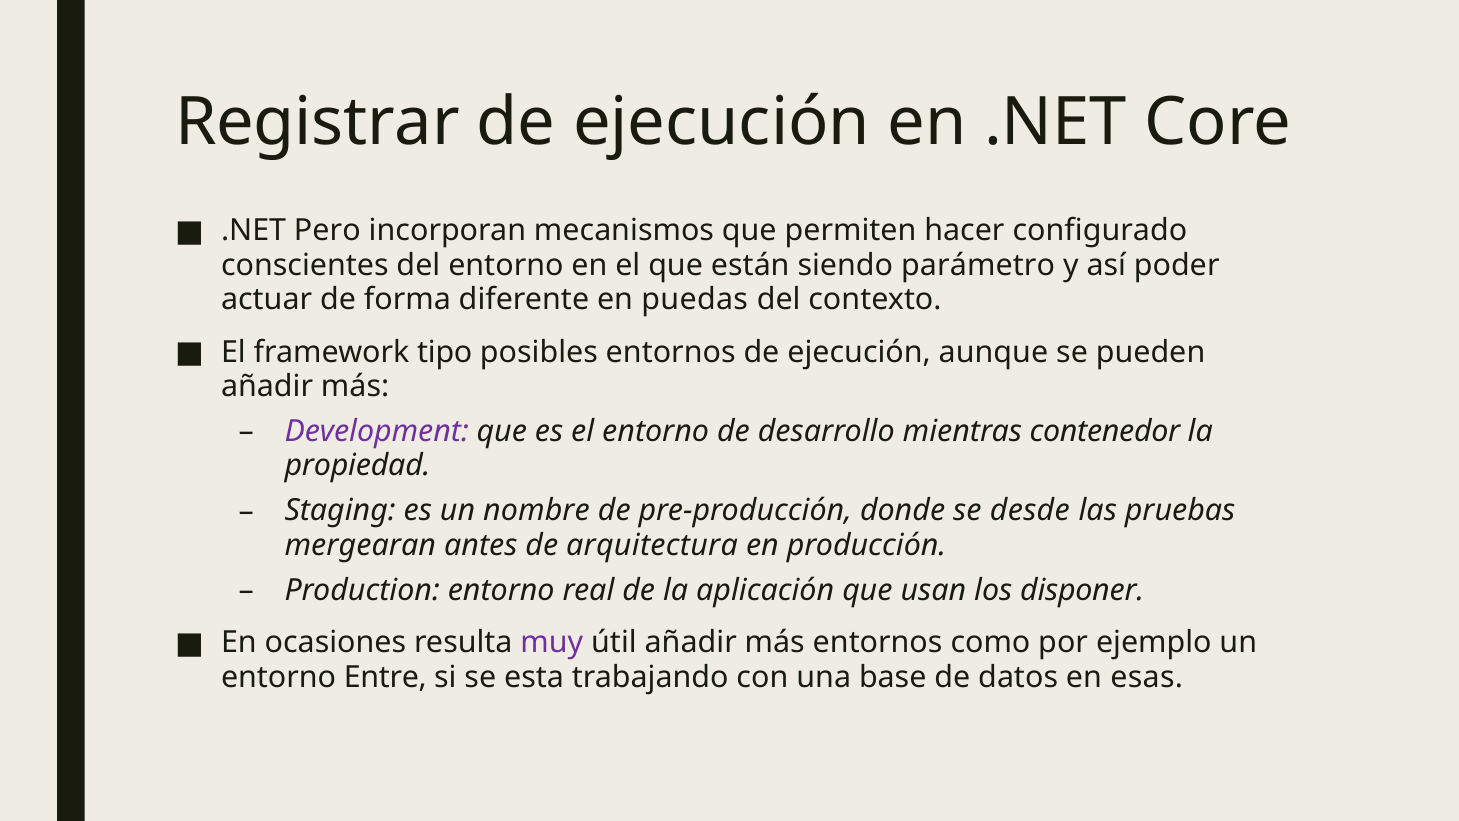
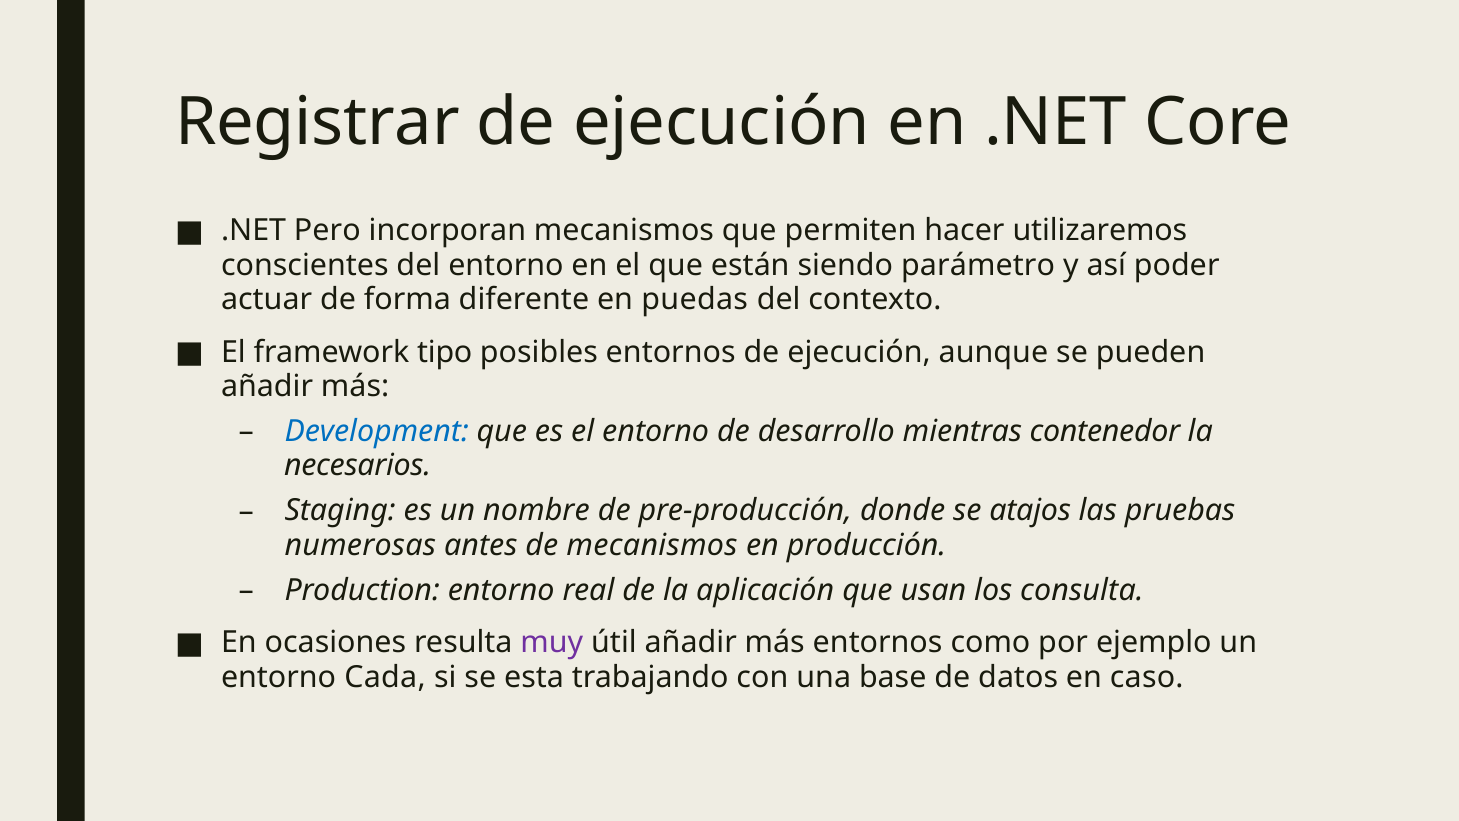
configurado: configurado -> utilizaremos
Development colour: purple -> blue
propiedad: propiedad -> necesarios
desde: desde -> atajos
mergearan: mergearan -> numerosas
de arquitectura: arquitectura -> mecanismos
disponer: disponer -> consulta
Entre: Entre -> Cada
esas: esas -> caso
